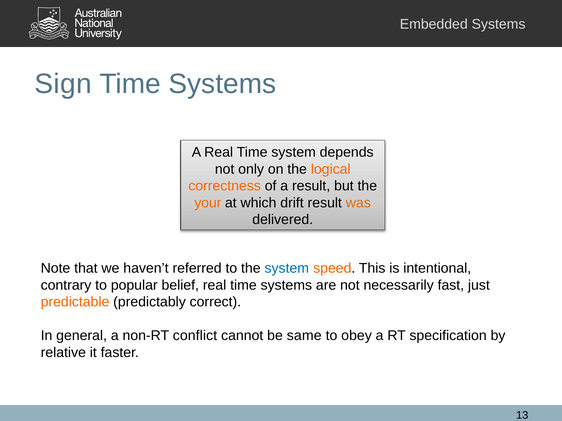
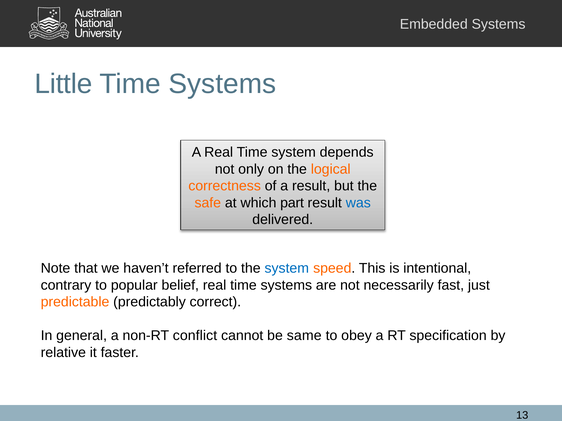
Sign: Sign -> Little
your: your -> safe
drift: drift -> part
was colour: orange -> blue
